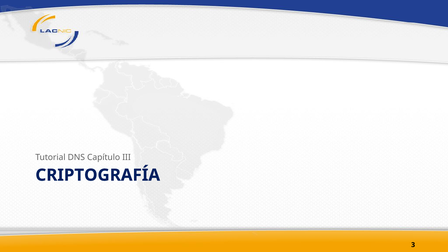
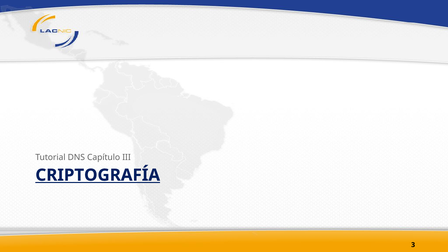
CRIPTOGRAFÍA underline: none -> present
